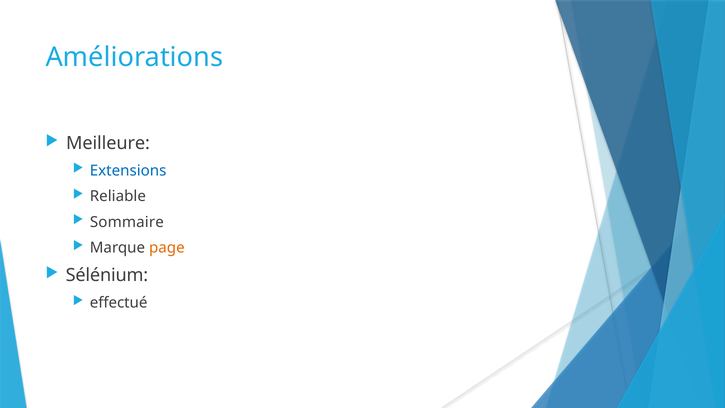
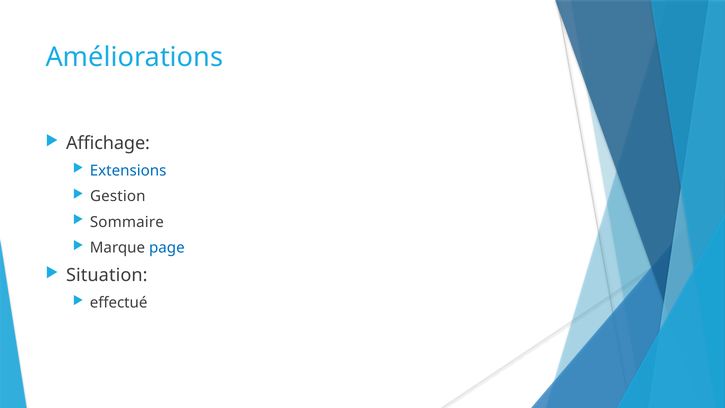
Meilleure: Meilleure -> Affichage
Reliable: Reliable -> Gestion
page colour: orange -> blue
Sélénium: Sélénium -> Situation
